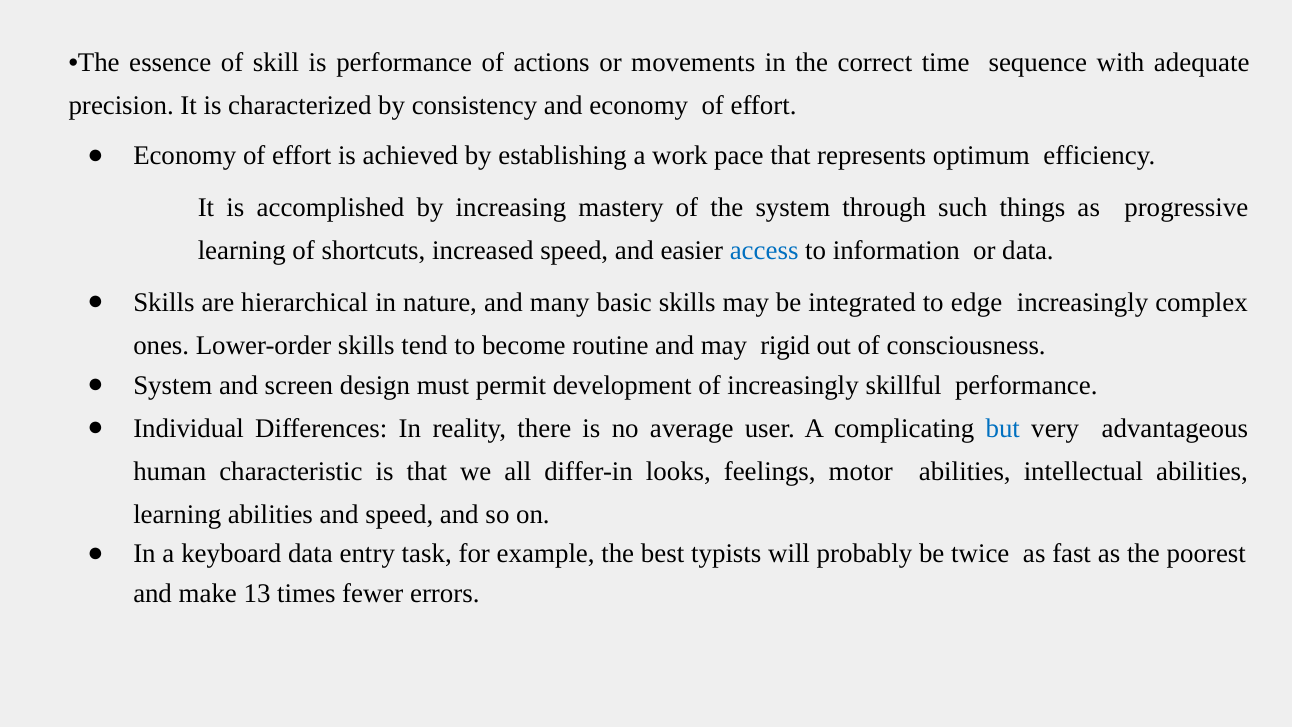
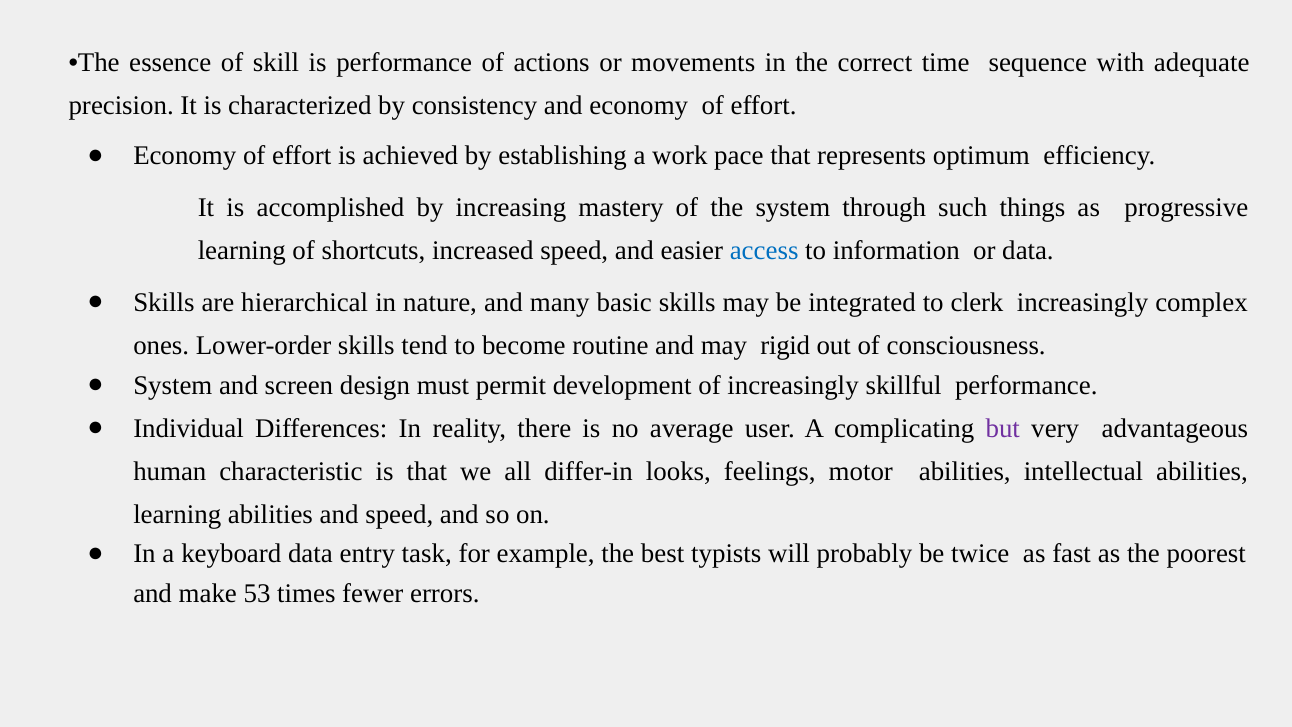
edge: edge -> clerk
but colour: blue -> purple
13: 13 -> 53
